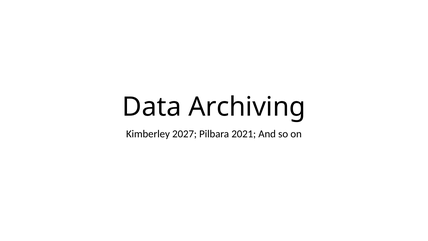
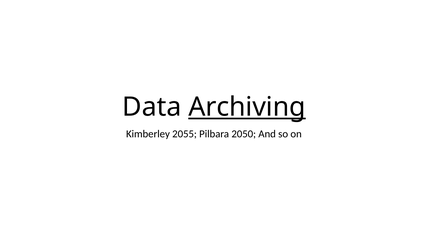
Archiving underline: none -> present
2027: 2027 -> 2055
2021: 2021 -> 2050
